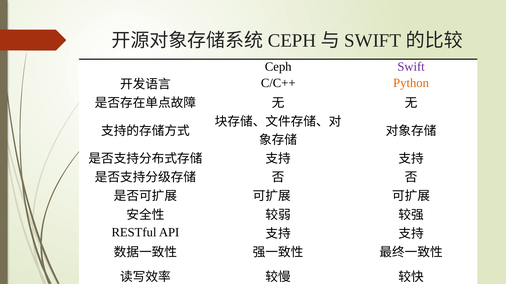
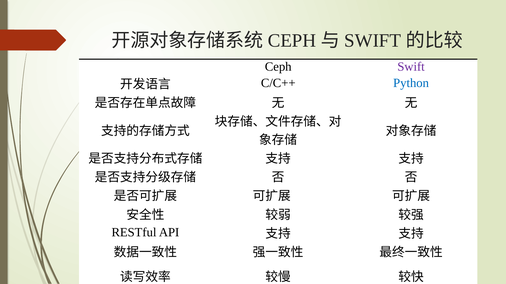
Python colour: orange -> blue
